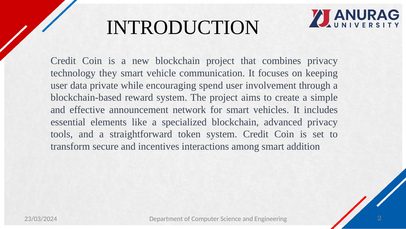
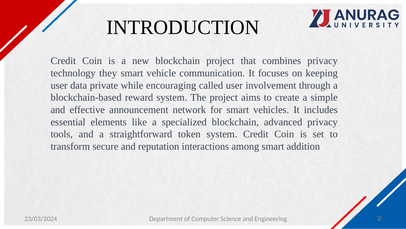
spend: spend -> called
incentives: incentives -> reputation
